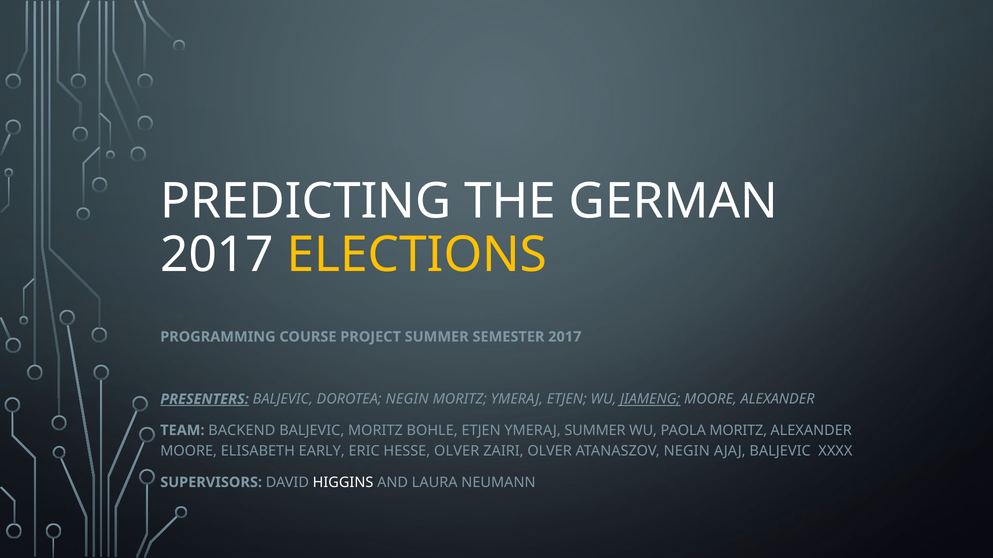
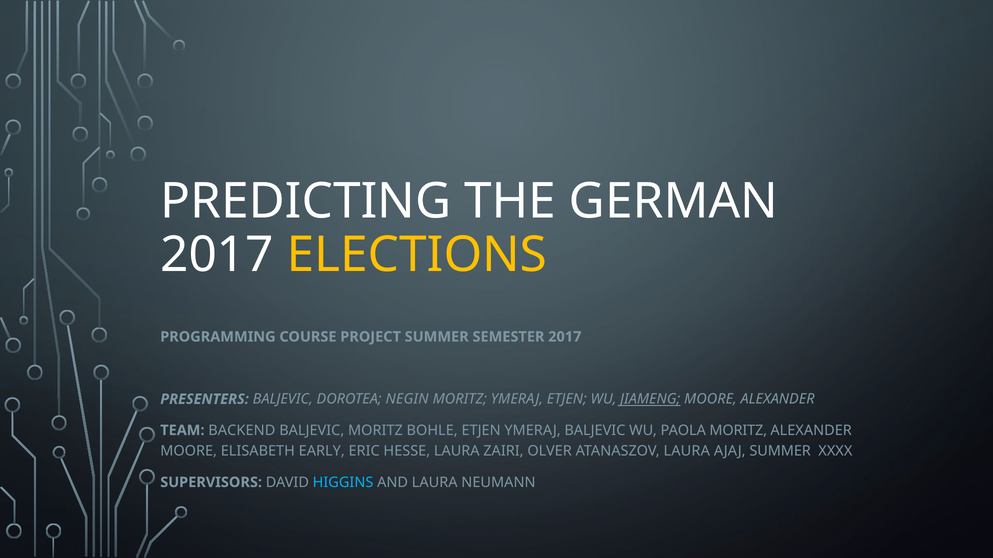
PRESENTERS underline: present -> none
YMERAJ SUMMER: SUMMER -> BALJEVIC
HESSE OLVER: OLVER -> LAURA
ATANASZOV NEGIN: NEGIN -> LAURA
AJAJ BALJEVIC: BALJEVIC -> SUMMER
HIGGINS colour: white -> light blue
